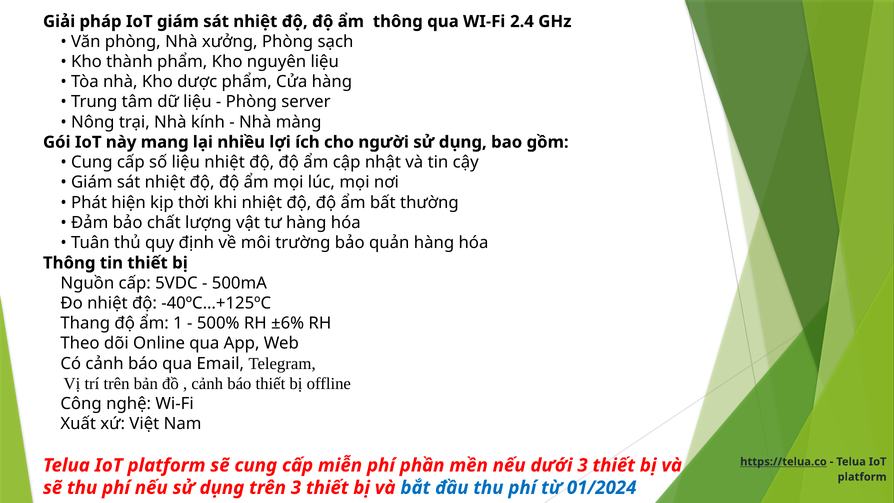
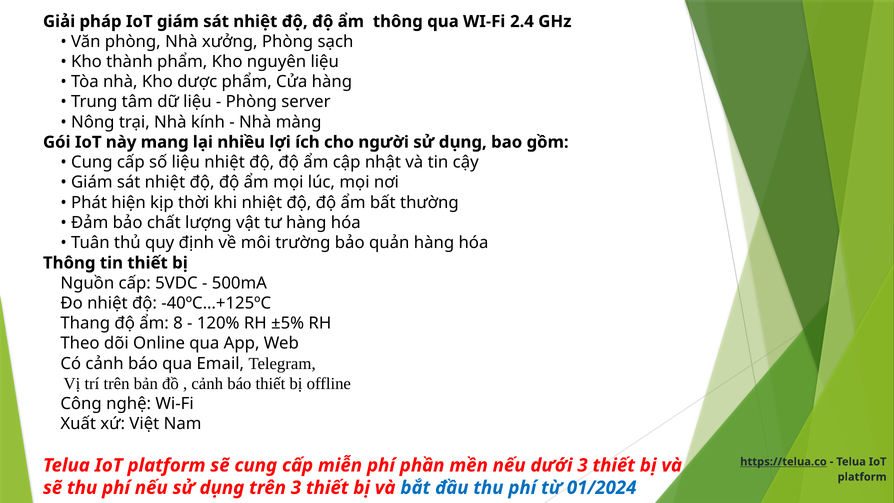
1: 1 -> 8
500%: 500% -> 120%
±6%: ±6% -> ±5%
